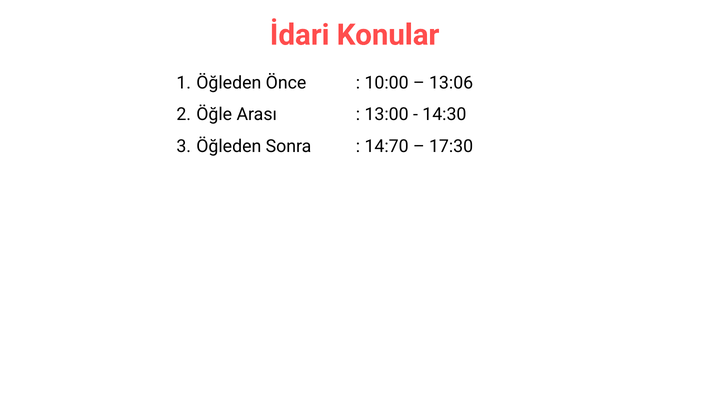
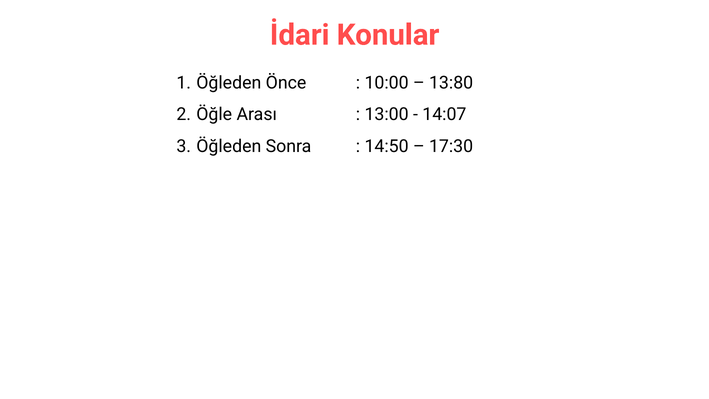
13:06: 13:06 -> 13:80
14:30: 14:30 -> 14:07
14:70: 14:70 -> 14:50
